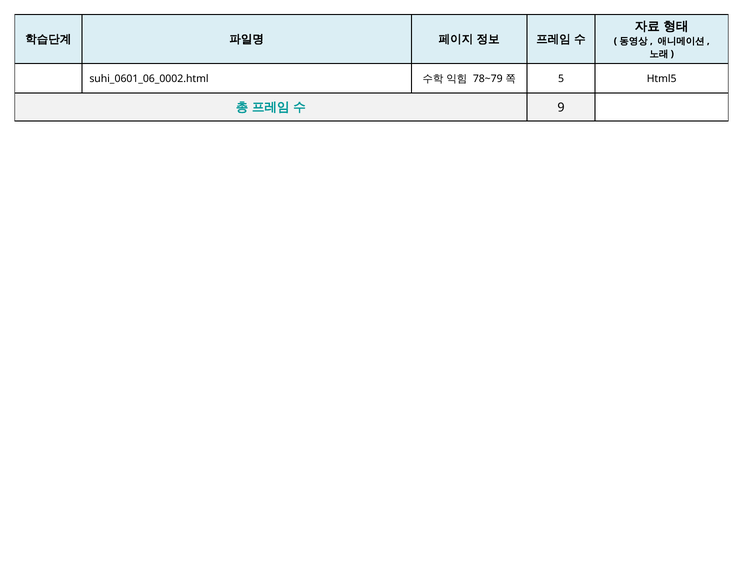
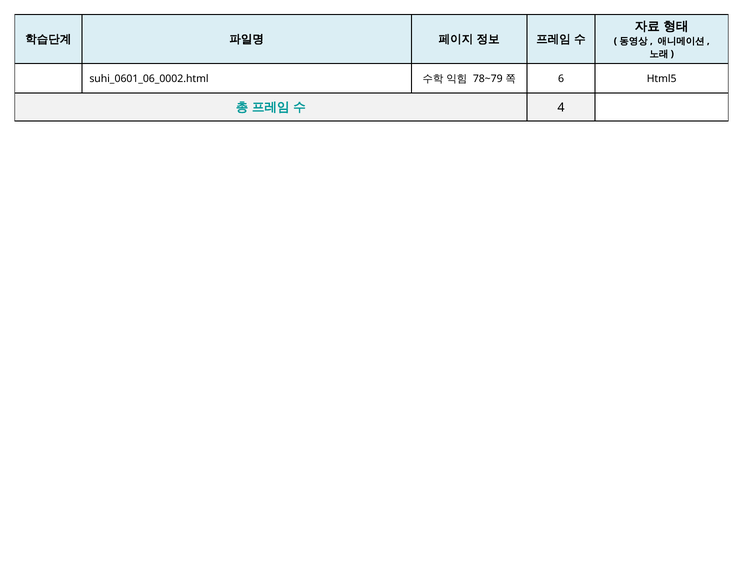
5: 5 -> 6
9: 9 -> 4
